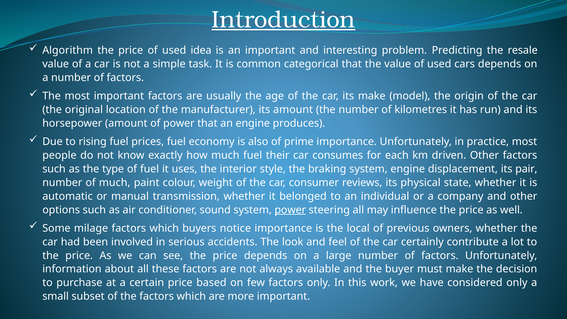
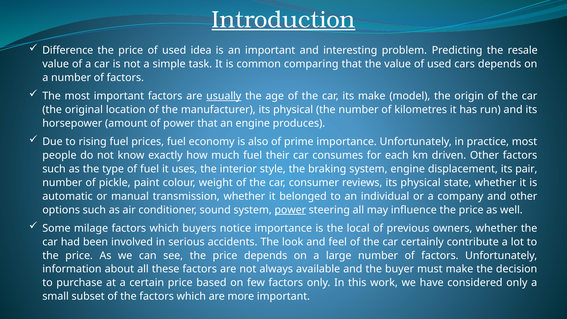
Algorithm: Algorithm -> Difference
categorical: categorical -> comparing
usually underline: none -> present
manufacturer its amount: amount -> physical
of much: much -> pickle
